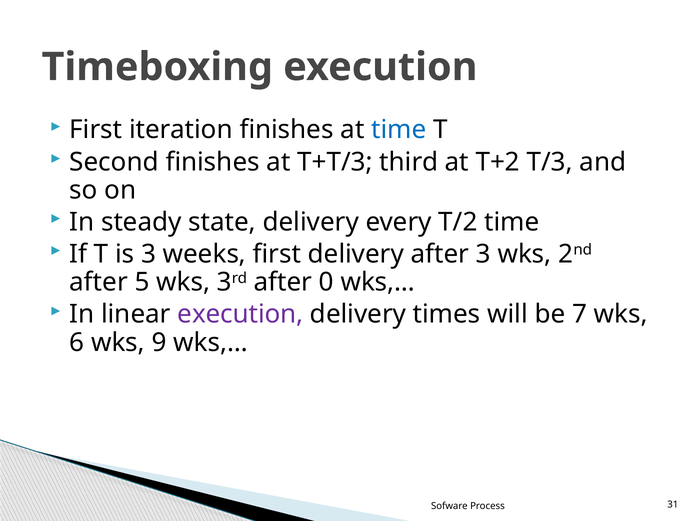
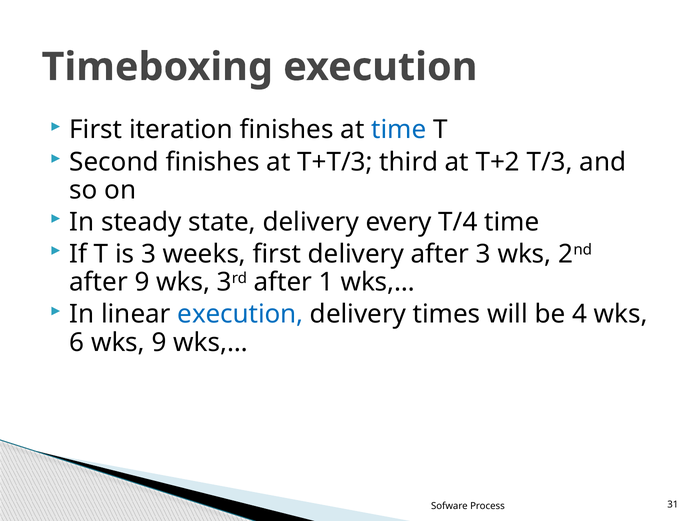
T/2: T/2 -> T/4
after 5: 5 -> 9
0: 0 -> 1
execution at (240, 314) colour: purple -> blue
7: 7 -> 4
